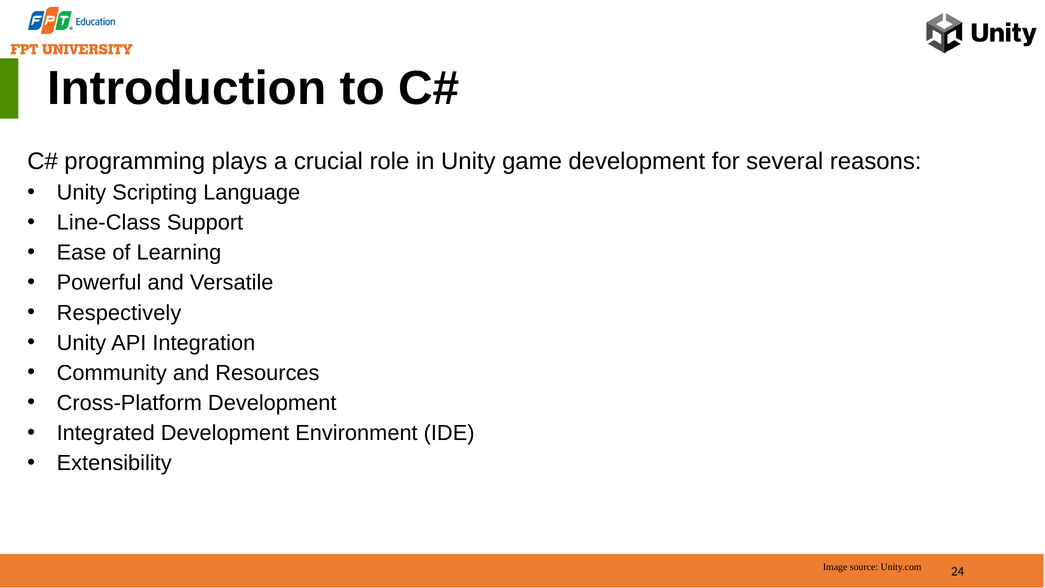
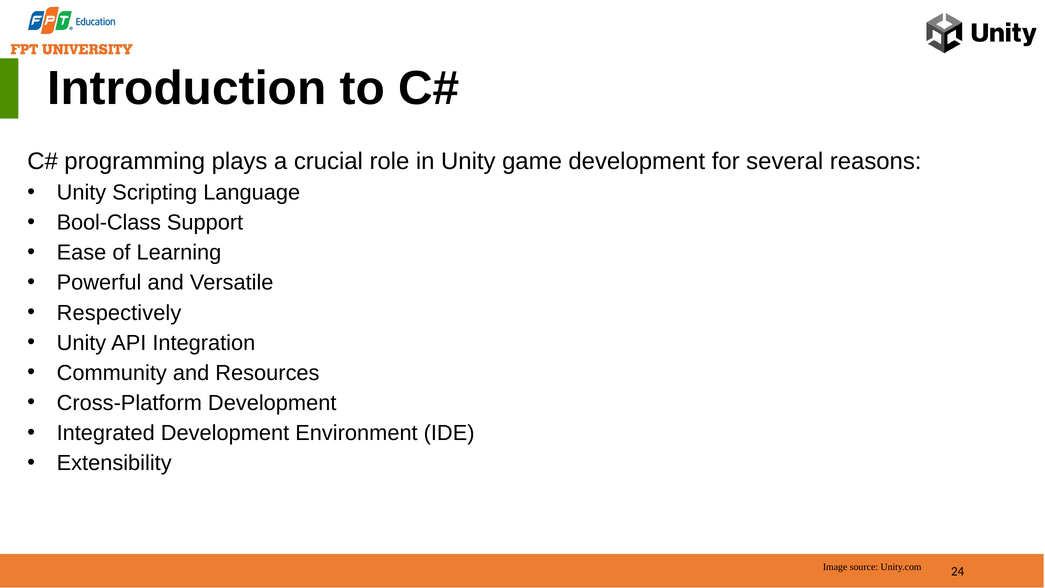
Line-Class: Line-Class -> Bool-Class
